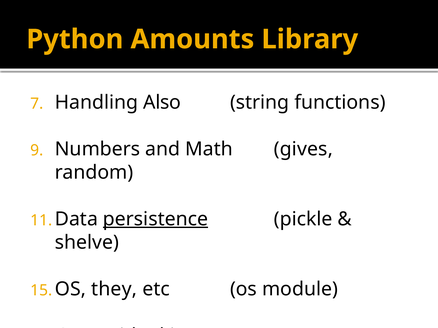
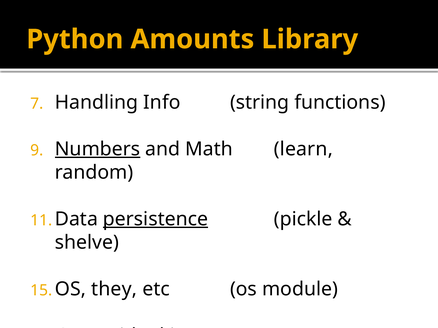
Also: Also -> Info
Numbers underline: none -> present
gives: gives -> learn
